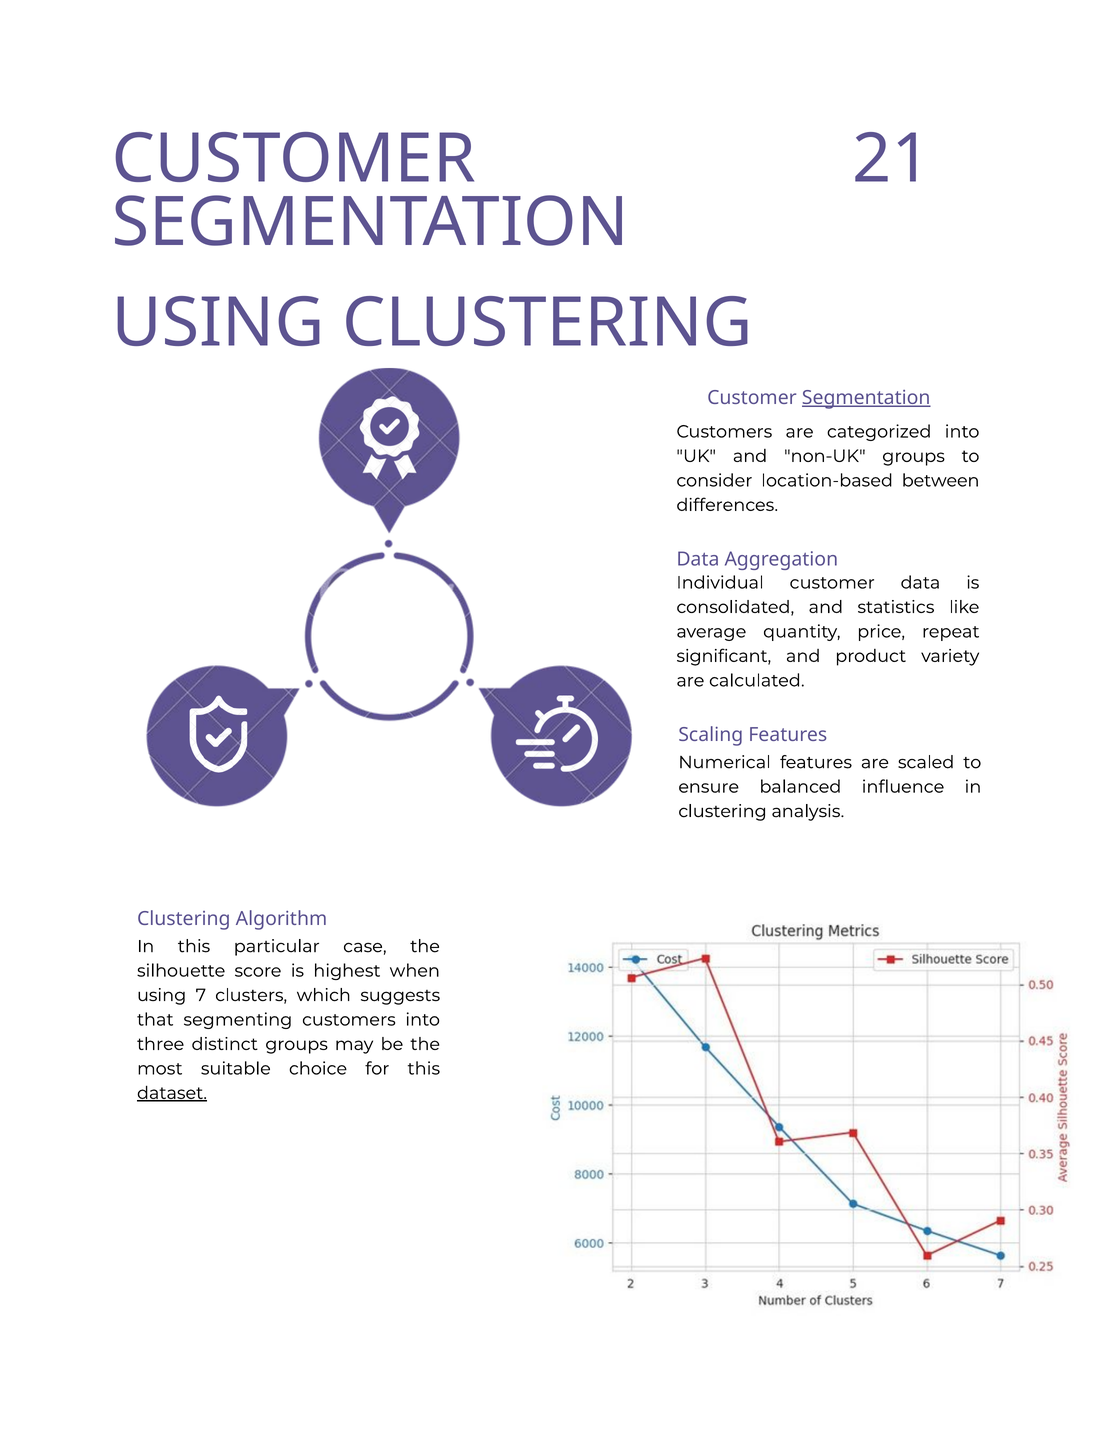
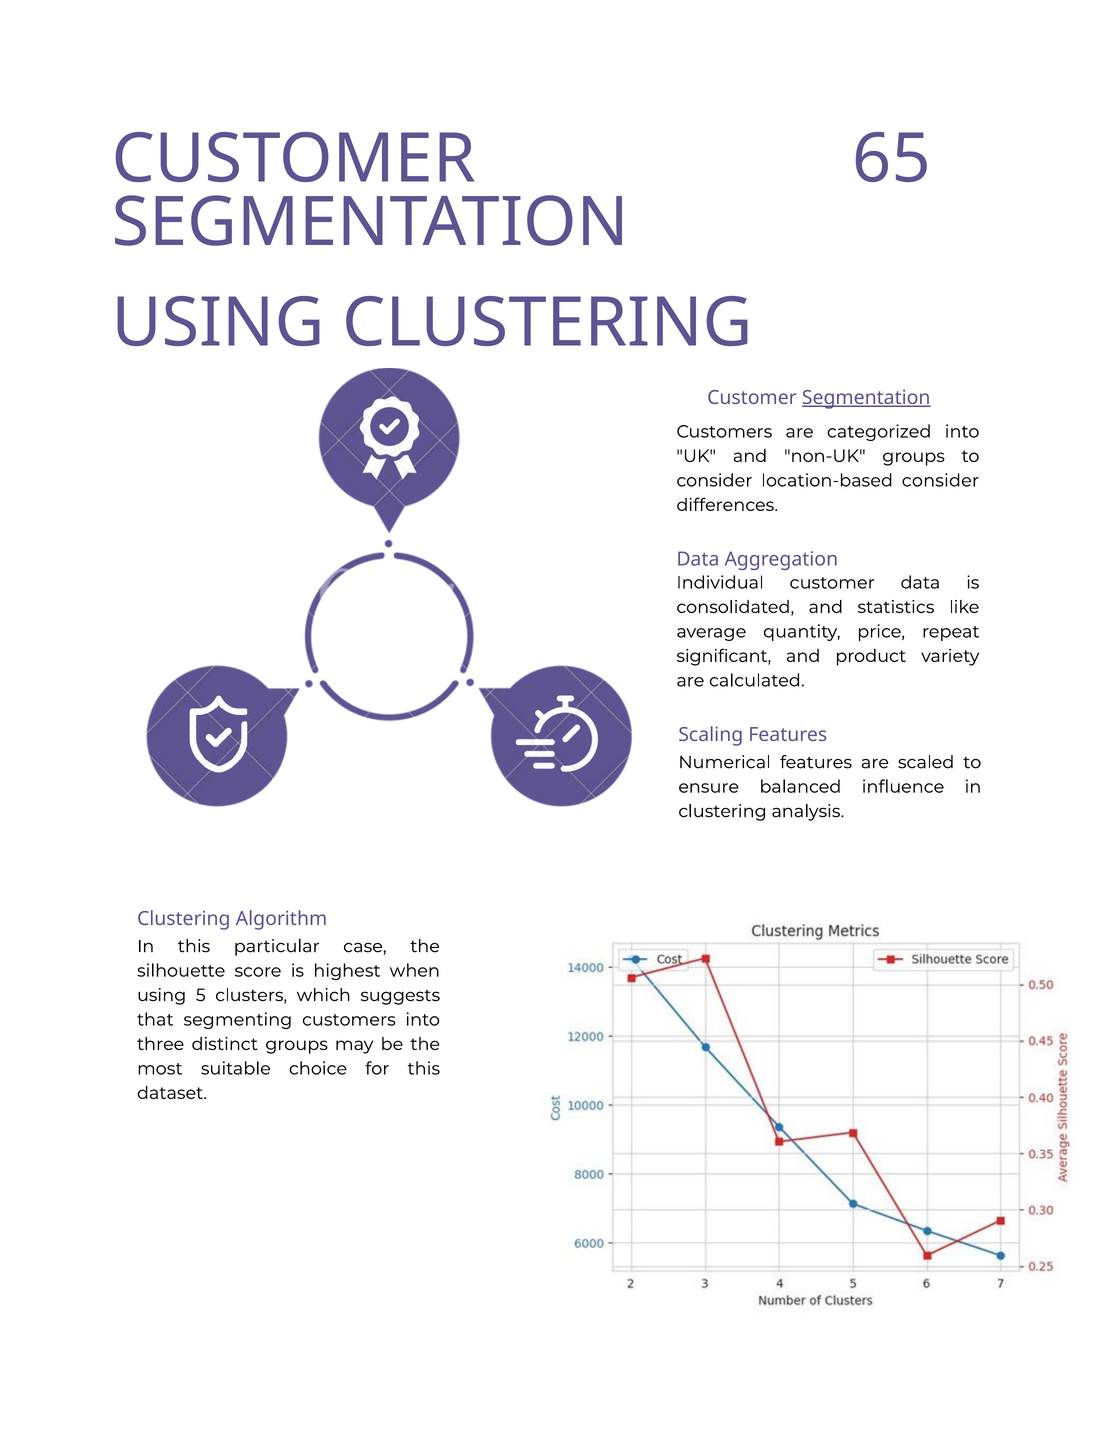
21: 21 -> 65
location-based between: between -> consider
7: 7 -> 5
dataset underline: present -> none
